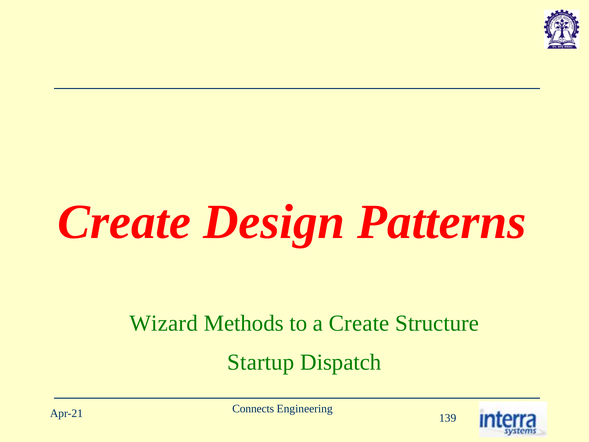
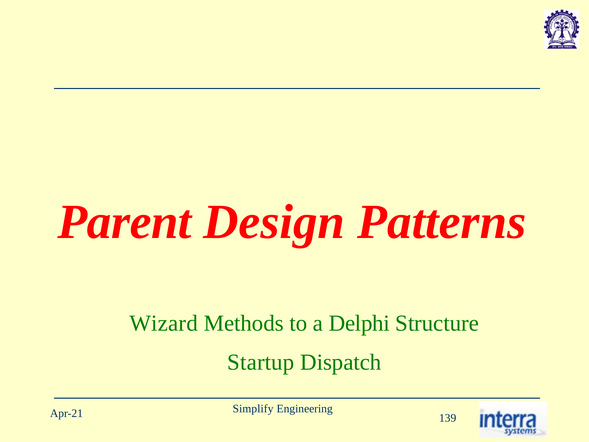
Create at (124, 222): Create -> Parent
a Create: Create -> Delphi
Connects: Connects -> Simplify
